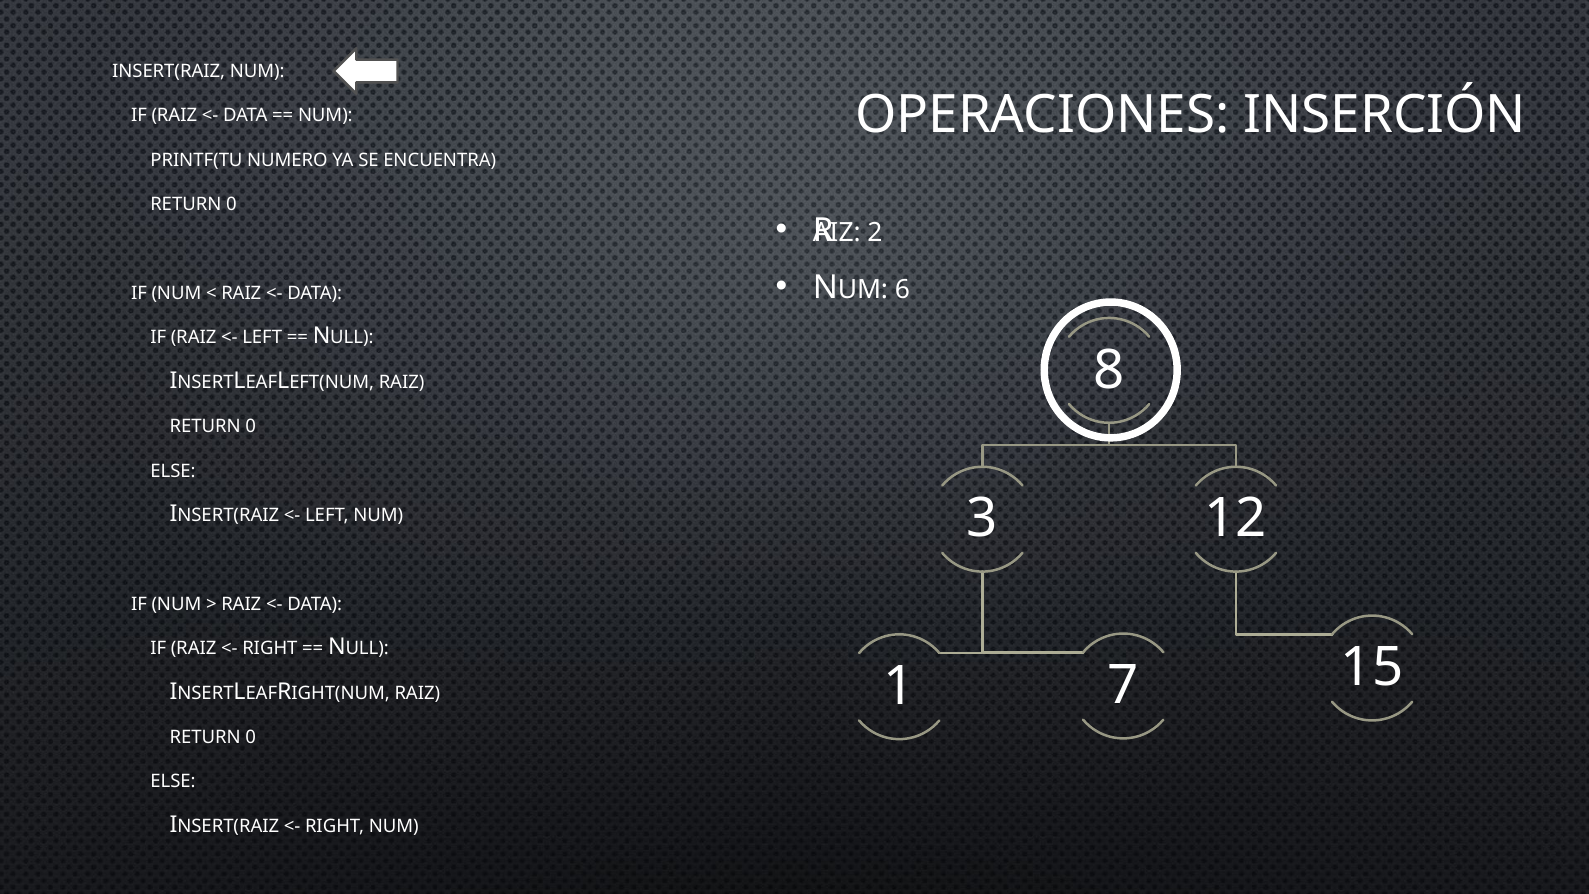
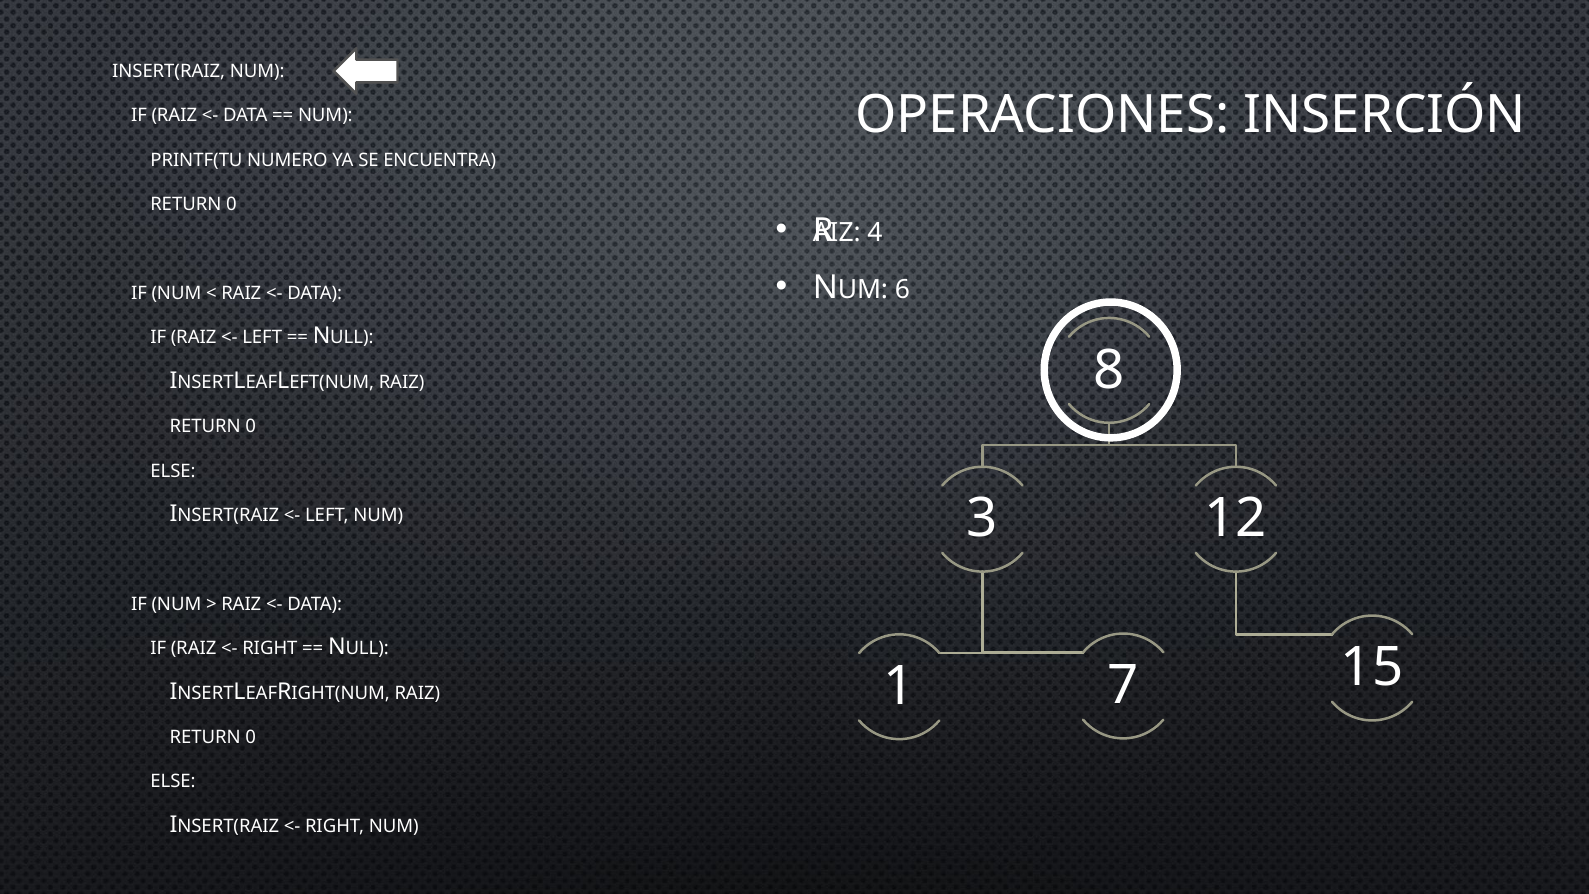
2: 2 -> 4
